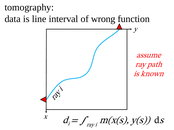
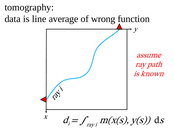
interval: interval -> average
